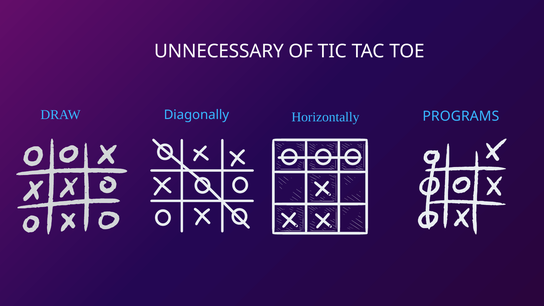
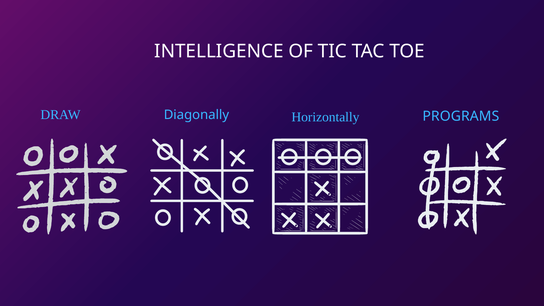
UNNECESSARY: UNNECESSARY -> INTELLIGENCE
